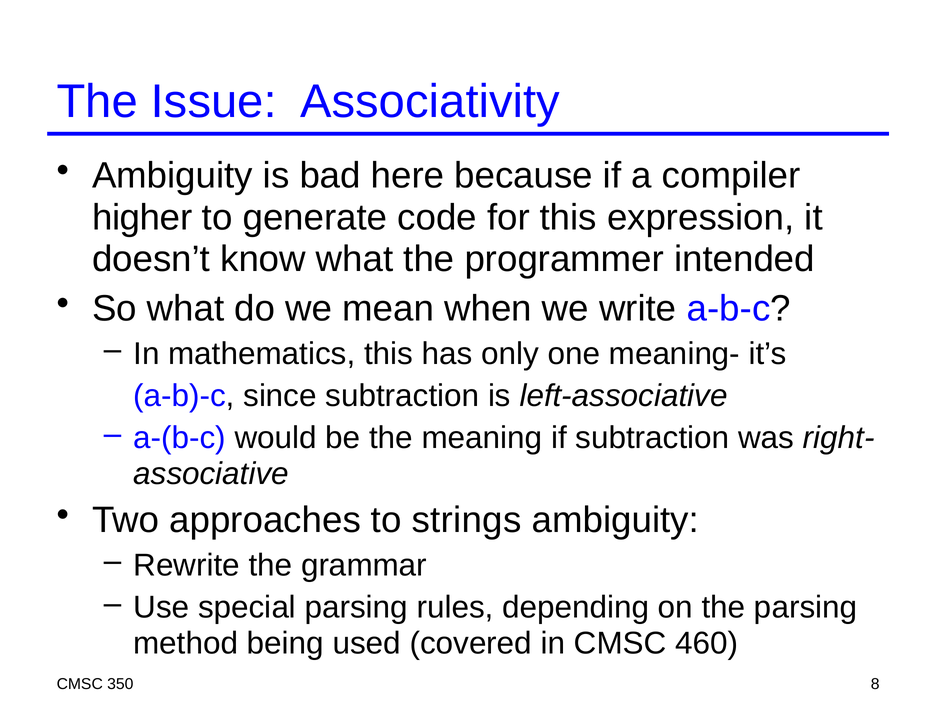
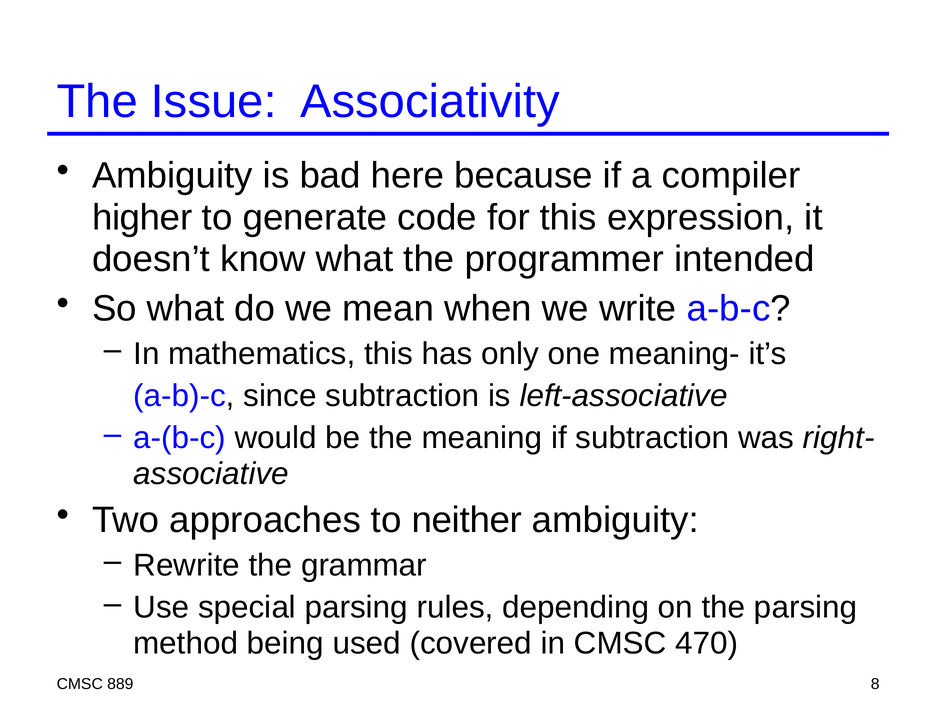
strings: strings -> neither
460: 460 -> 470
350: 350 -> 889
